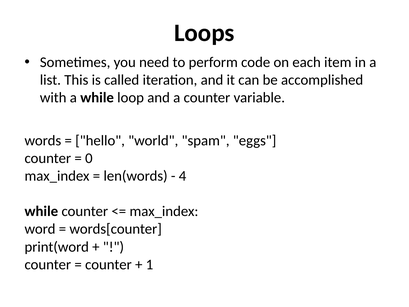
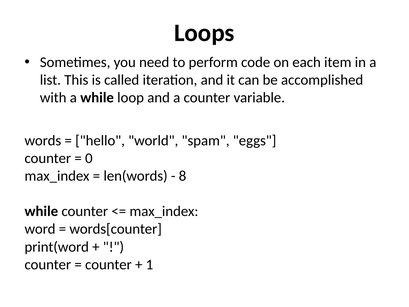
4: 4 -> 8
